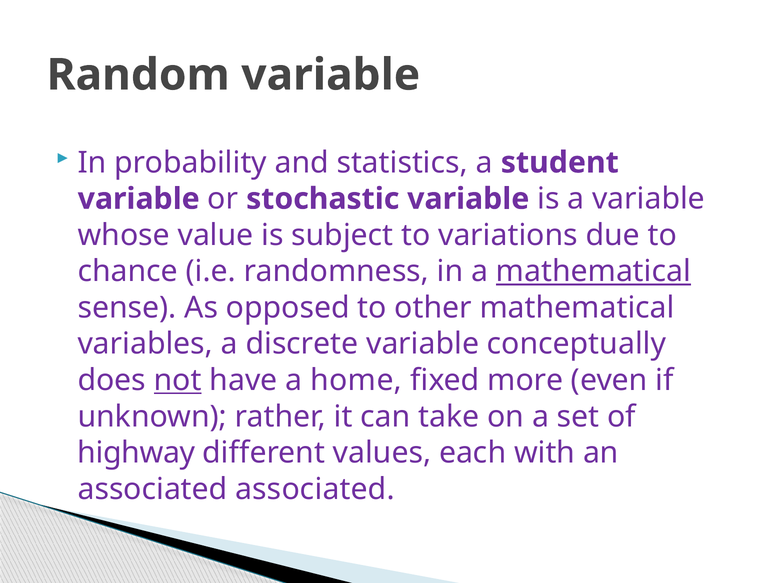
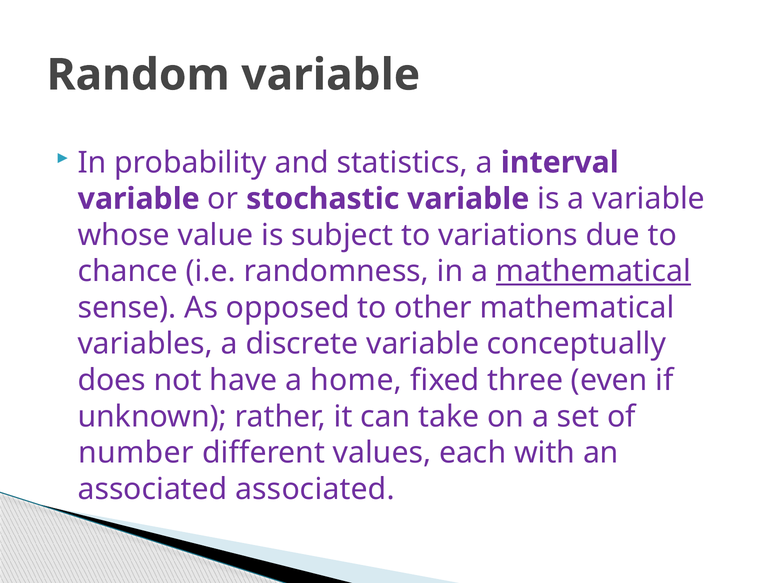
student: student -> interval
not underline: present -> none
more: more -> three
highway: highway -> number
